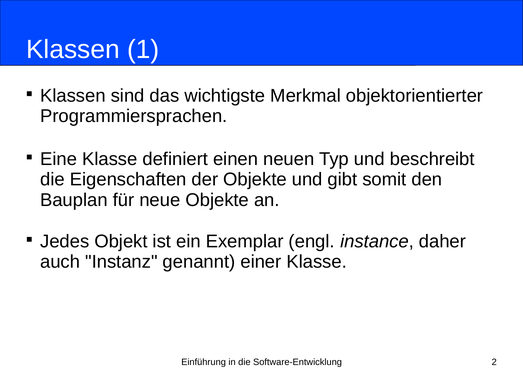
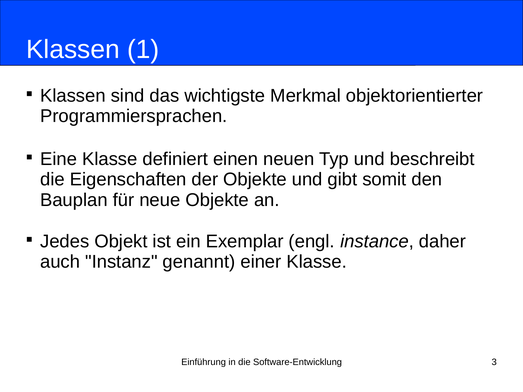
2: 2 -> 3
